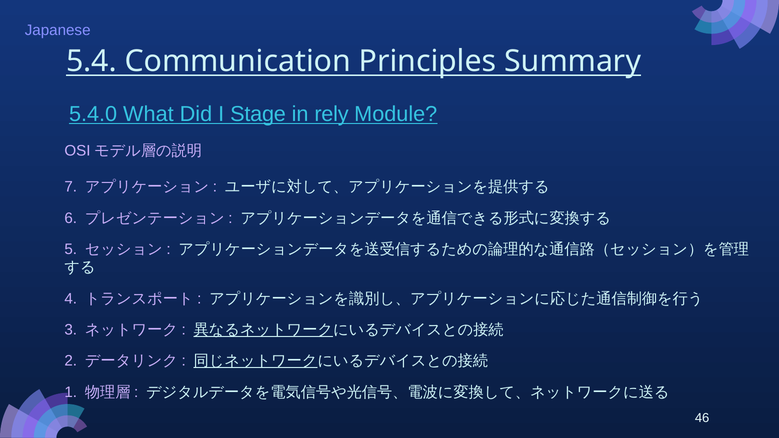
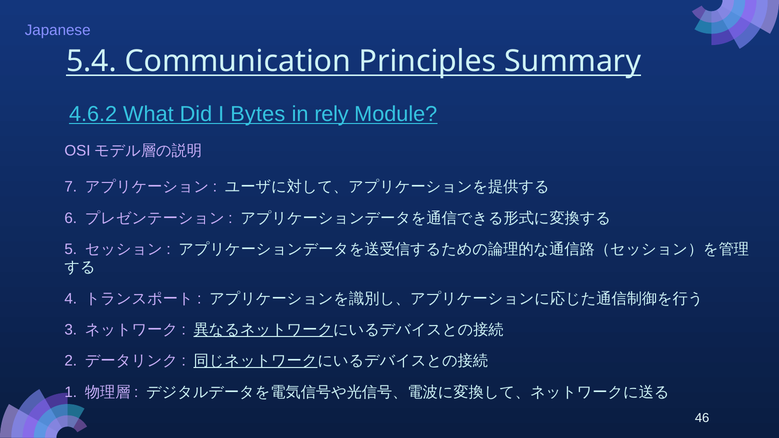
5.4.0: 5.4.0 -> 4.6.2
Stage: Stage -> Bytes
